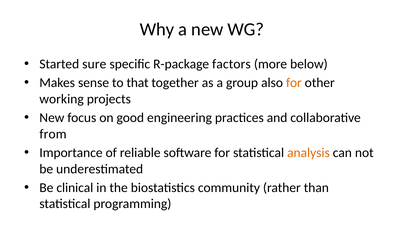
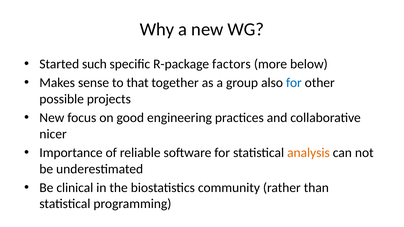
sure: sure -> such
for at (294, 83) colour: orange -> blue
working: working -> possible
from: from -> nicer
